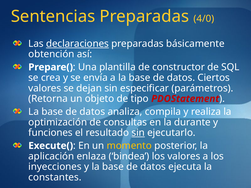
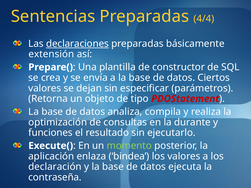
4/0: 4/0 -> 4/4
obtención: obtención -> extensión
sin at (138, 133) underline: present -> none
momento colour: yellow -> light green
inyecciones: inyecciones -> declaración
constantes: constantes -> contraseña
